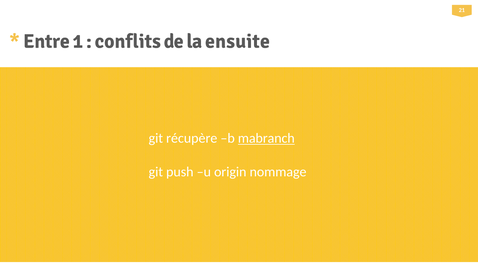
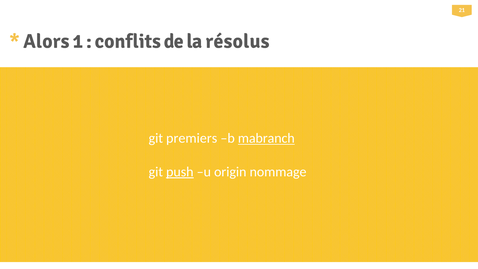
Entre: Entre -> Alors
ensuite: ensuite -> résolus
récupère: récupère -> premiers
push underline: none -> present
